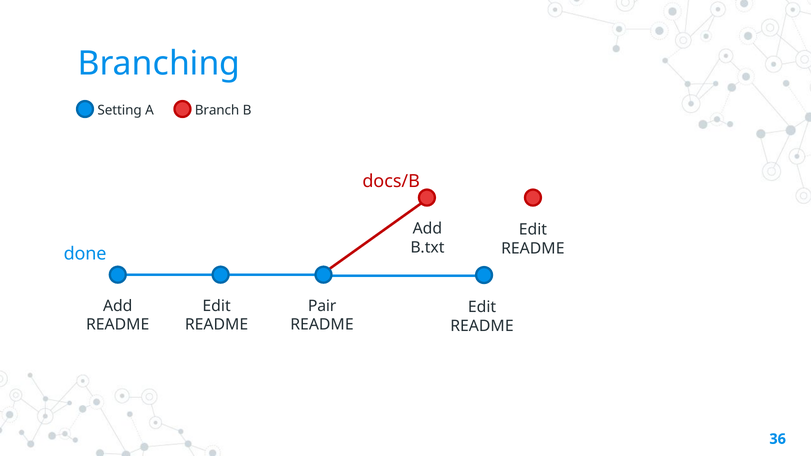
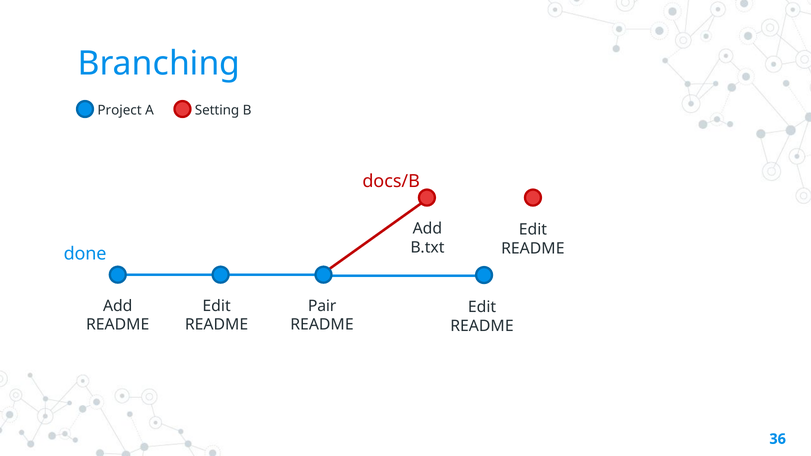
Setting: Setting -> Project
Branch: Branch -> Setting
